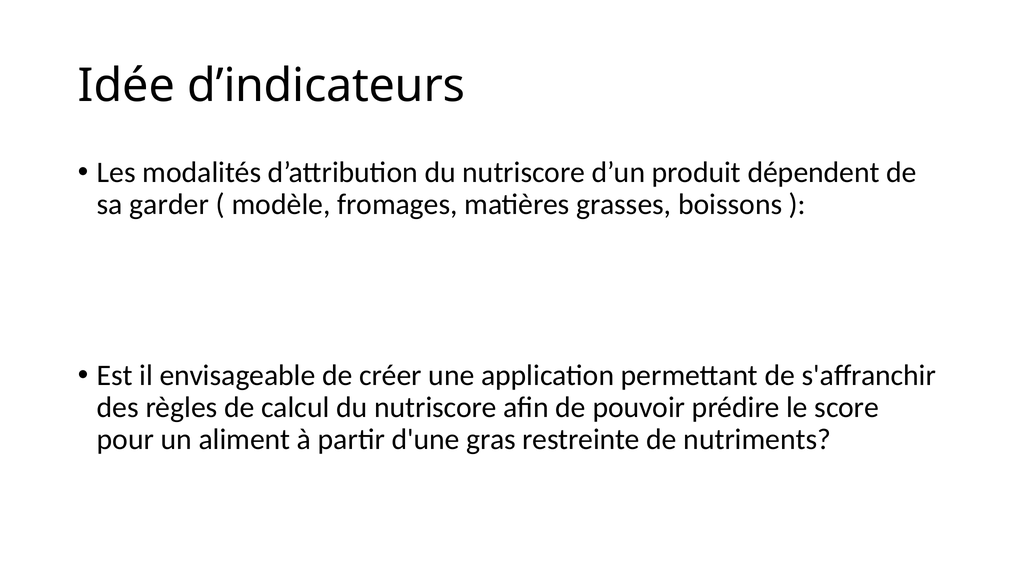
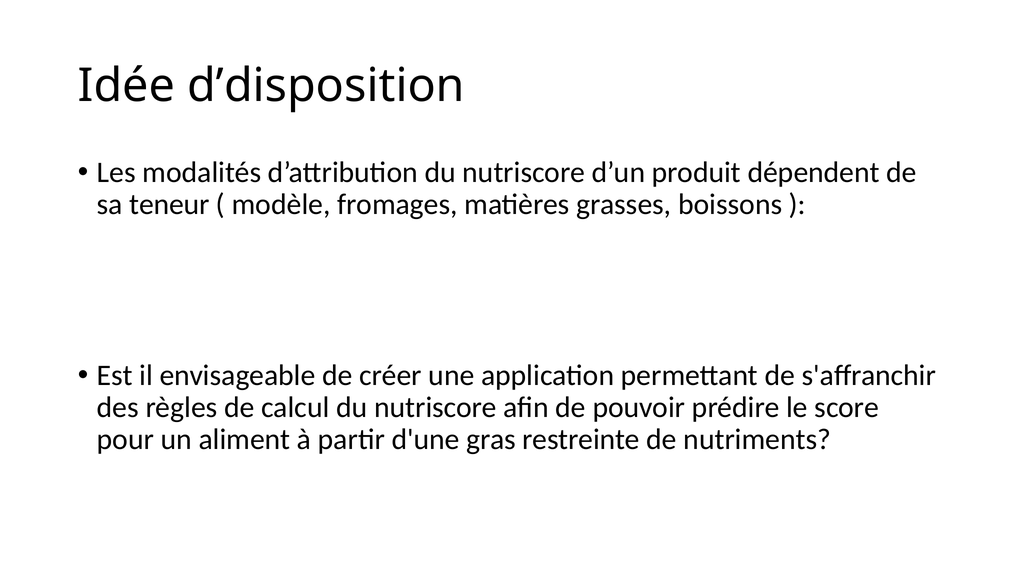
d’indicateurs: d’indicateurs -> d’disposition
garder: garder -> teneur
